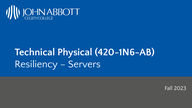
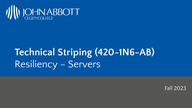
Physical: Physical -> Striping
